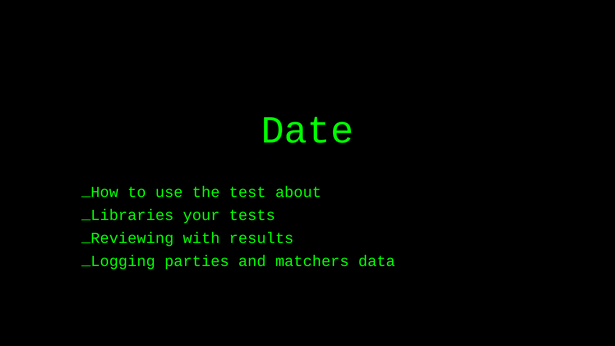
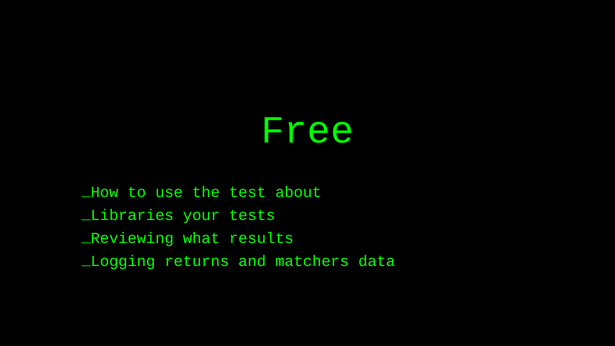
Date: Date -> Free
with: with -> what
parties: parties -> returns
